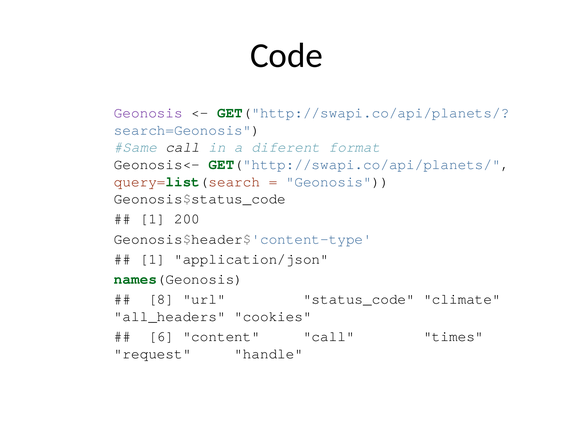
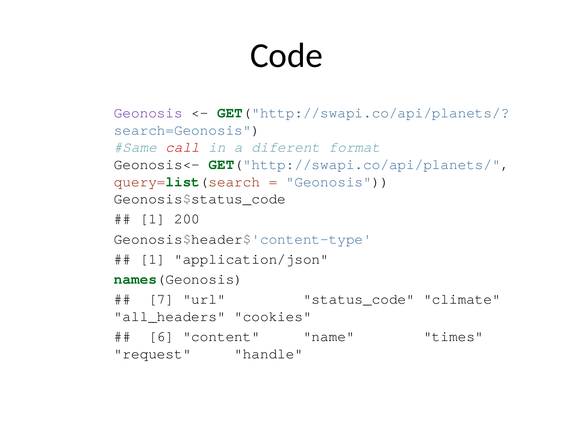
call at (183, 147) colour: black -> red
8: 8 -> 7
content call: call -> name
